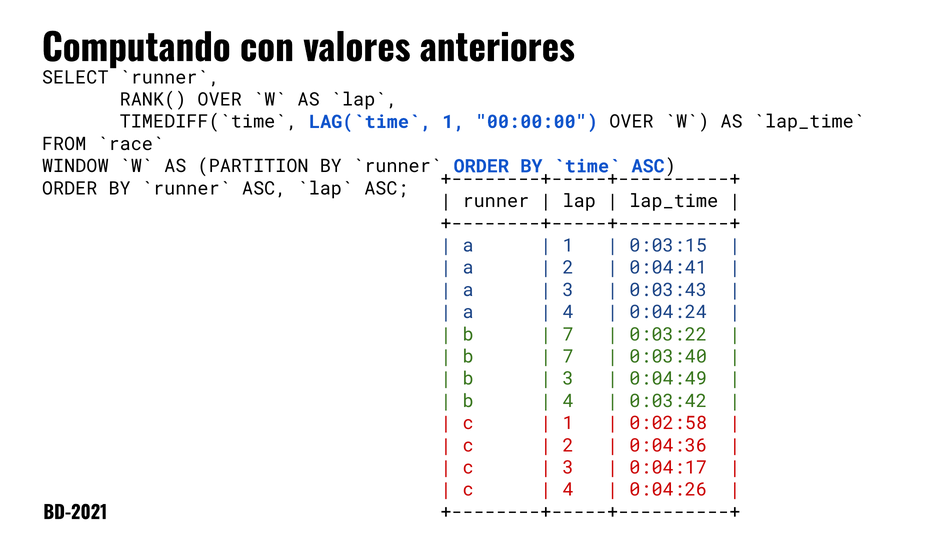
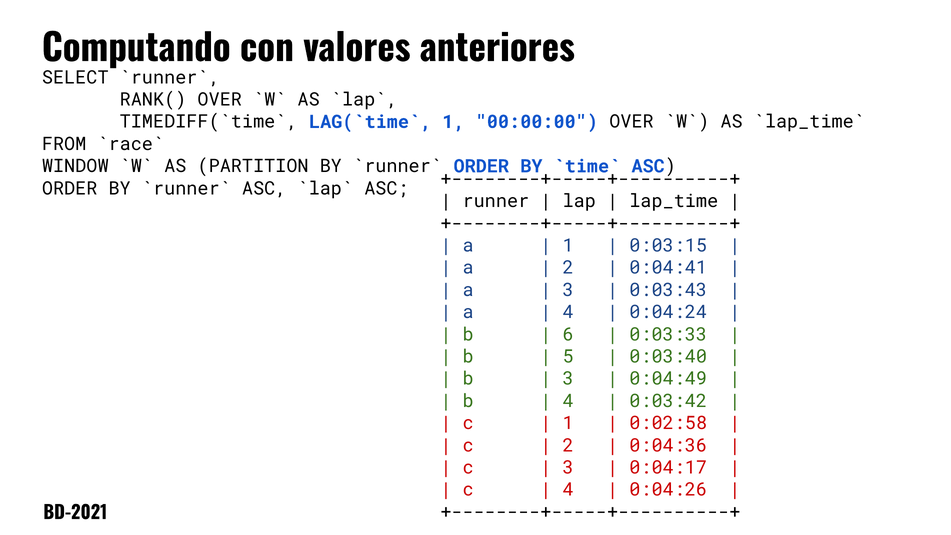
7 at (568, 334): 7 -> 6
0:03:22: 0:03:22 -> 0:03:33
7 at (568, 357): 7 -> 5
